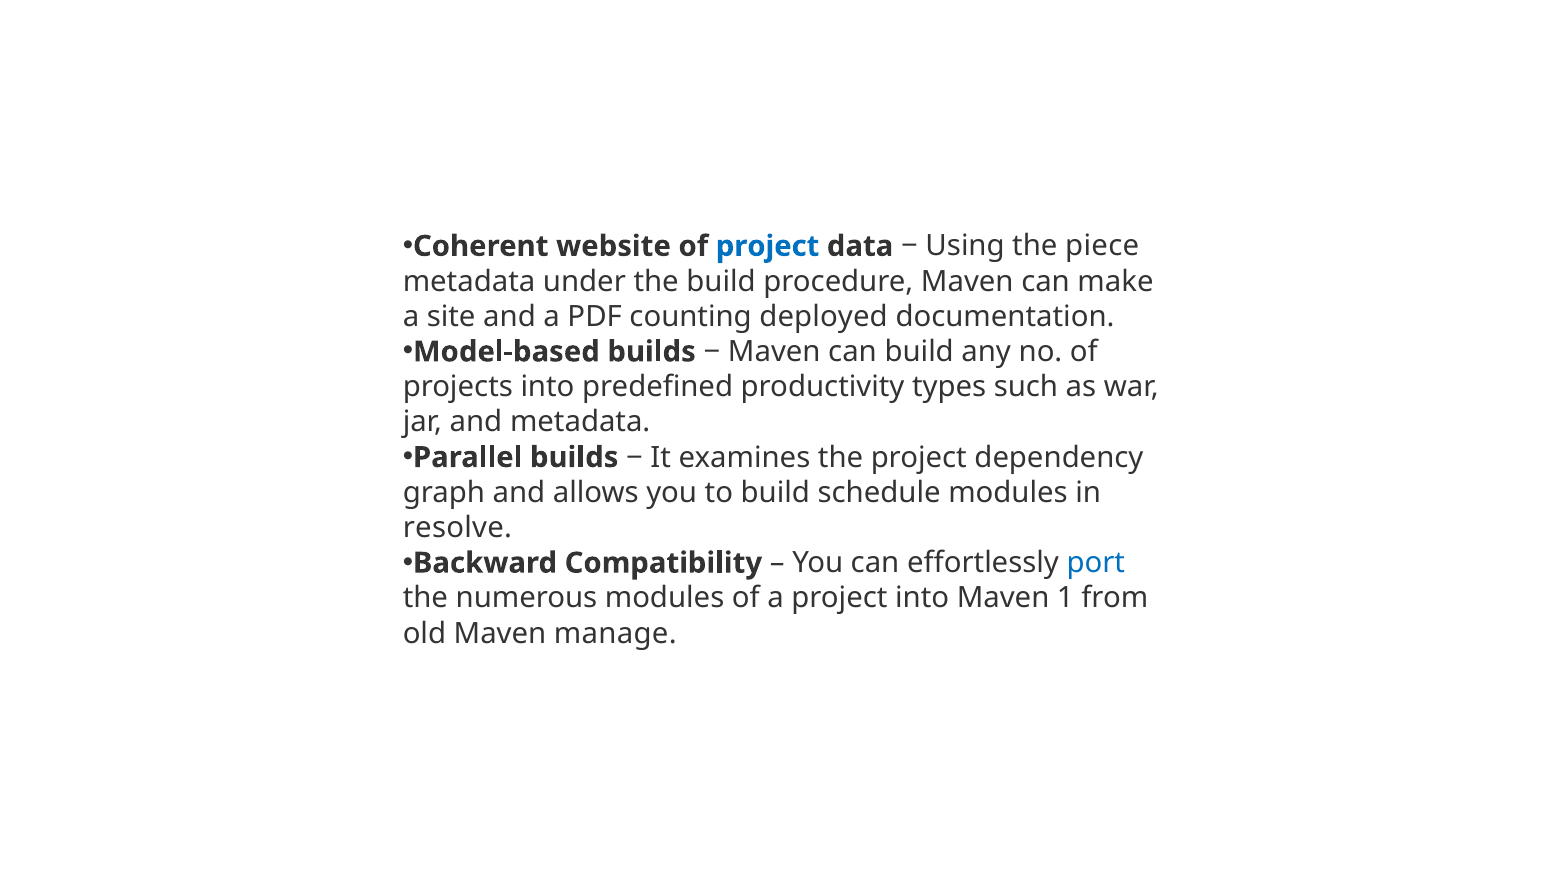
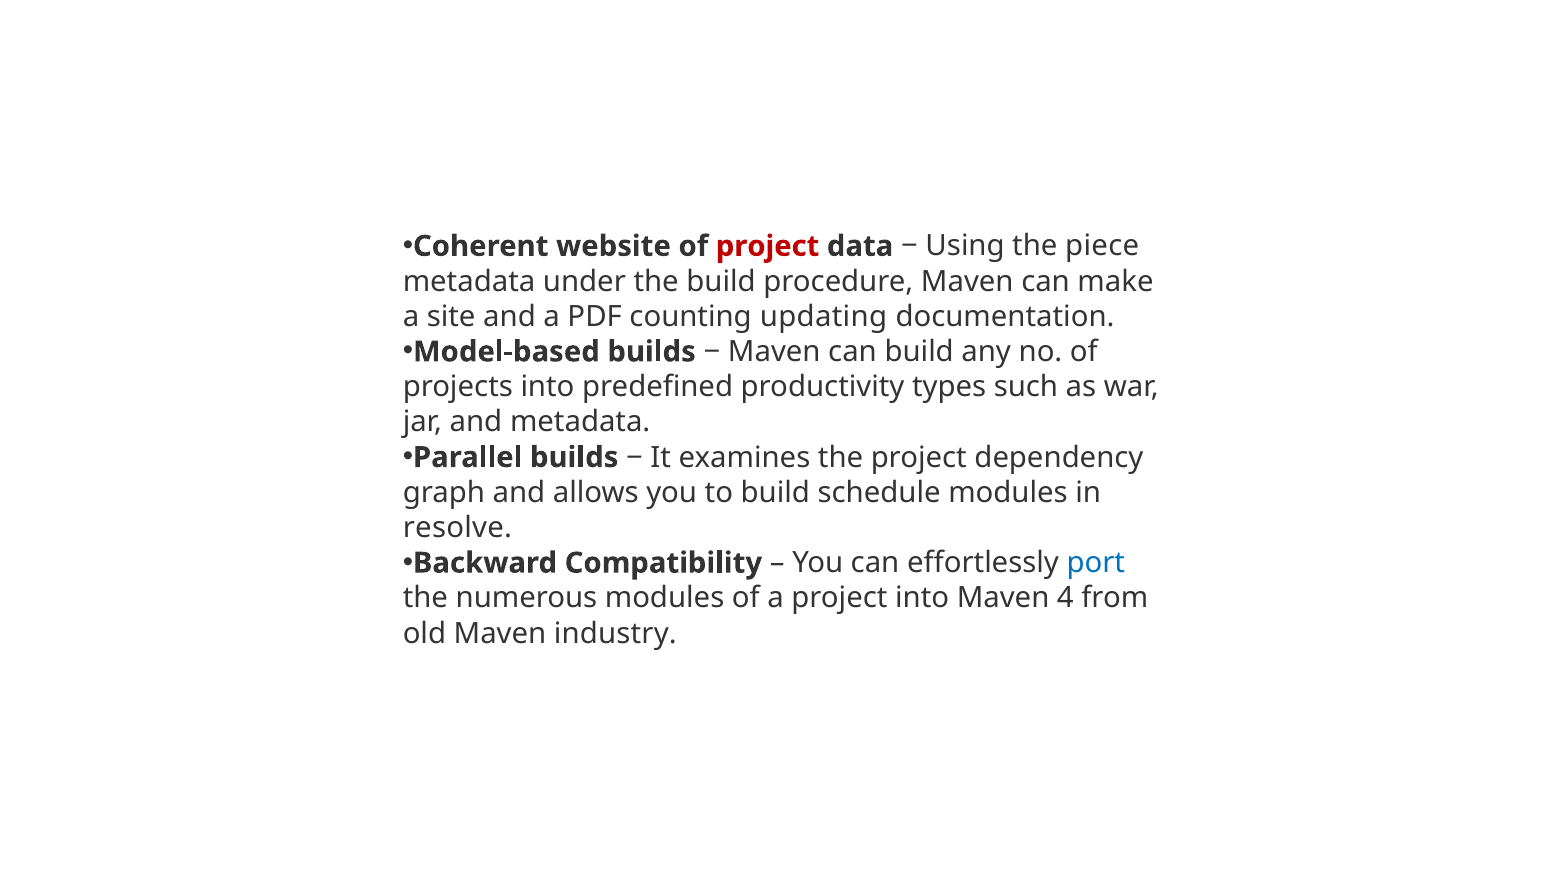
project at (768, 246) colour: blue -> red
deployed: deployed -> updating
1: 1 -> 4
manage: manage -> industry
